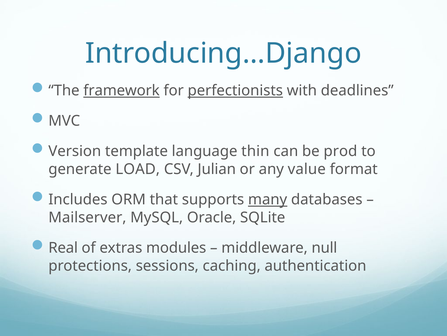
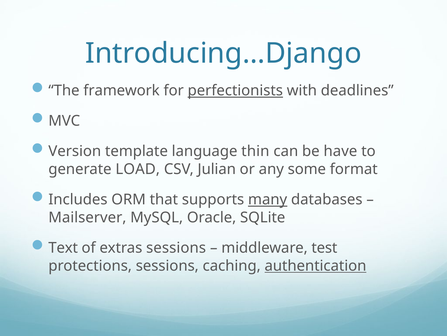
framework underline: present -> none
prod: prod -> have
value: value -> some
Real: Real -> Text
extras modules: modules -> sessions
null: null -> test
authentication underline: none -> present
